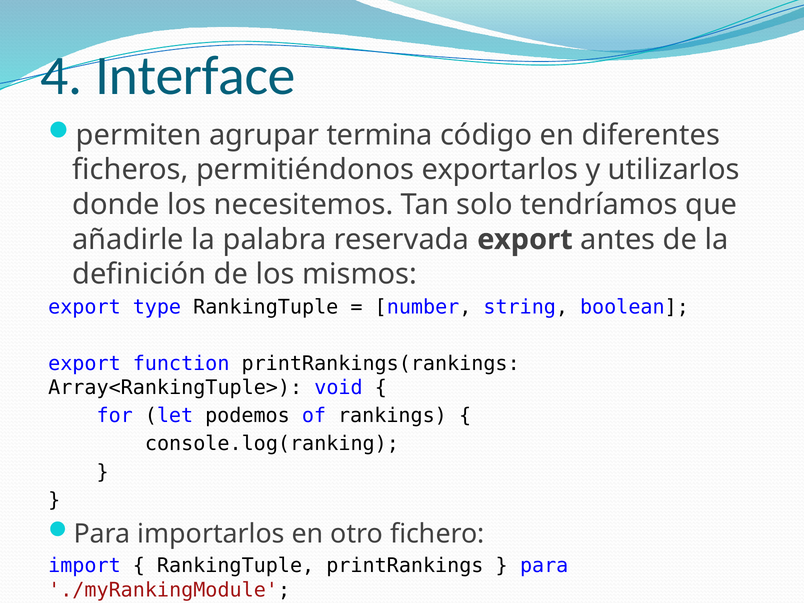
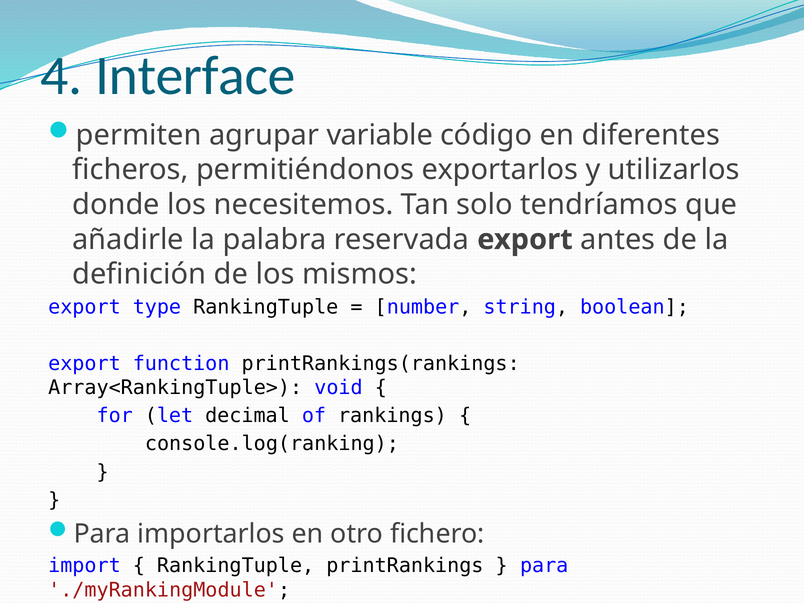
termina: termina -> variable
podemos: podemos -> decimal
